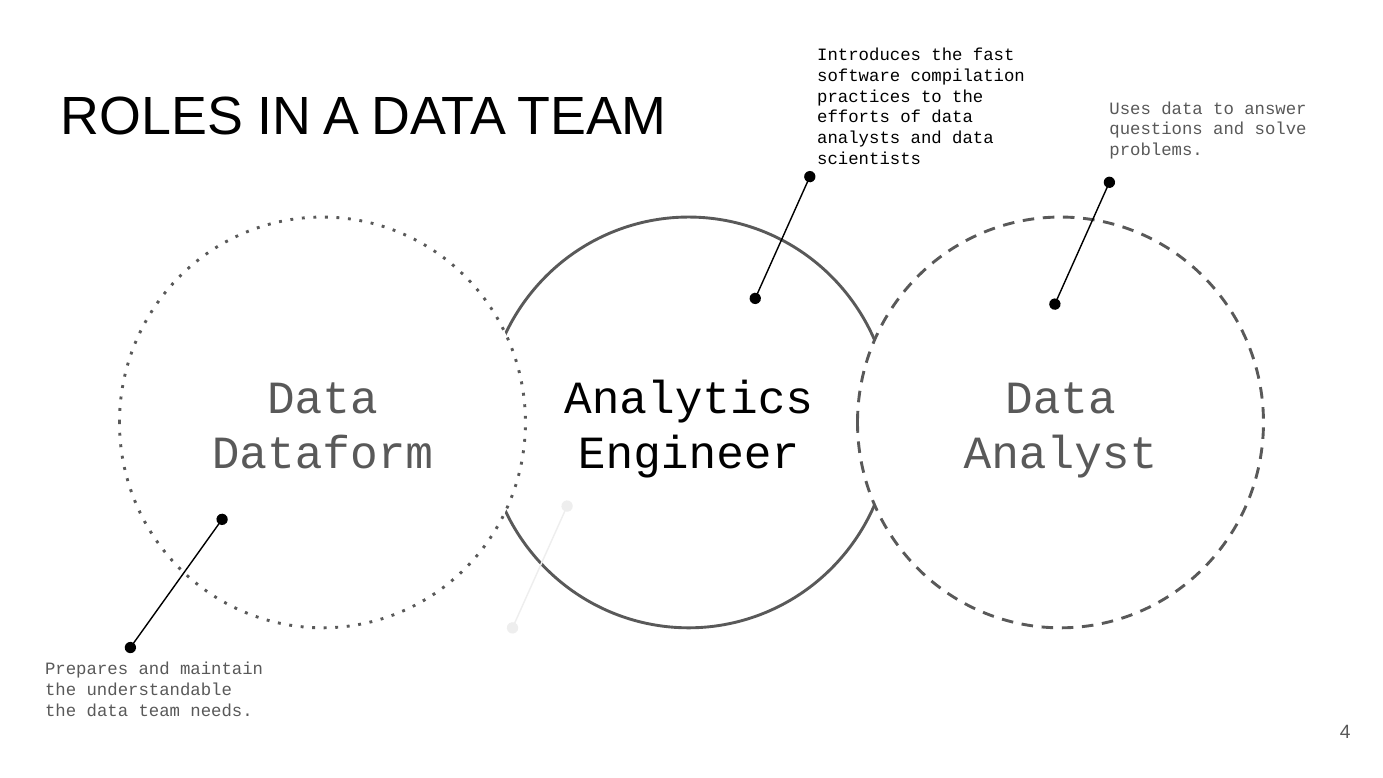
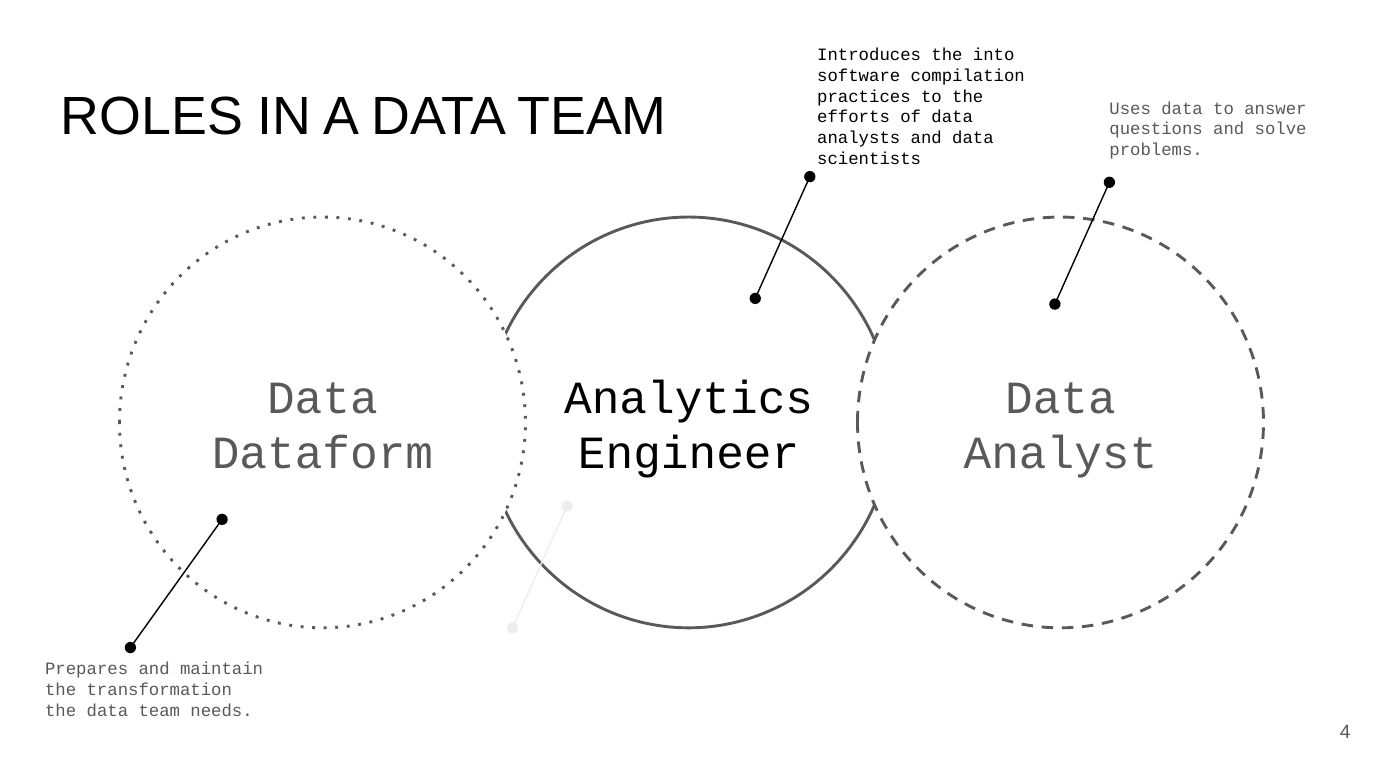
fast: fast -> into
understandable: understandable -> transformation
